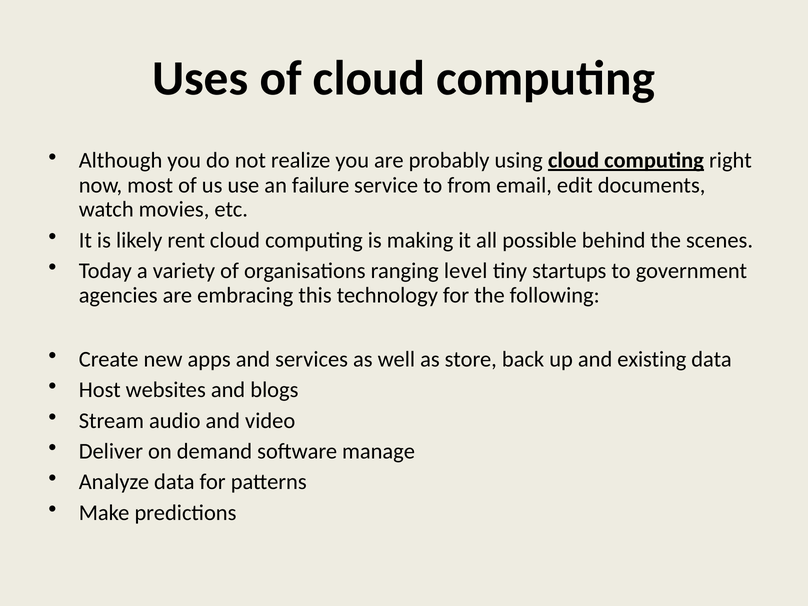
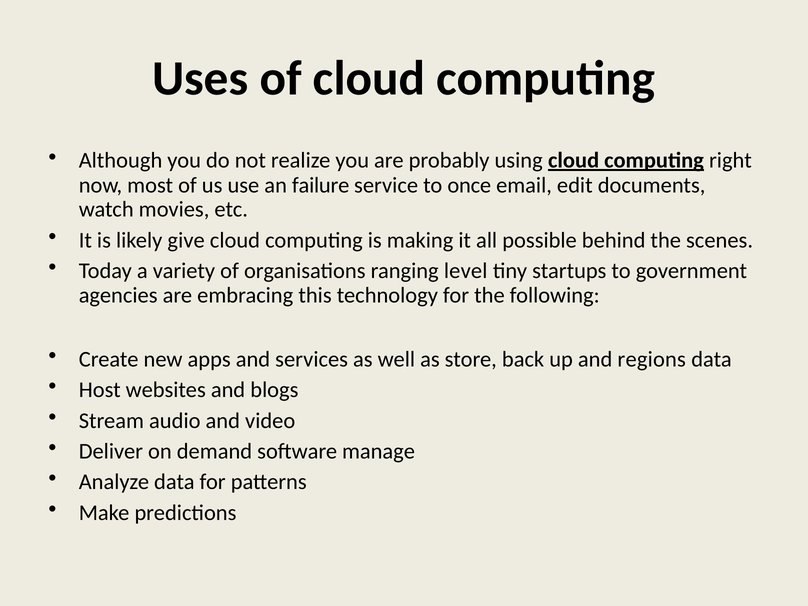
from: from -> once
rent: rent -> give
existing: existing -> regions
